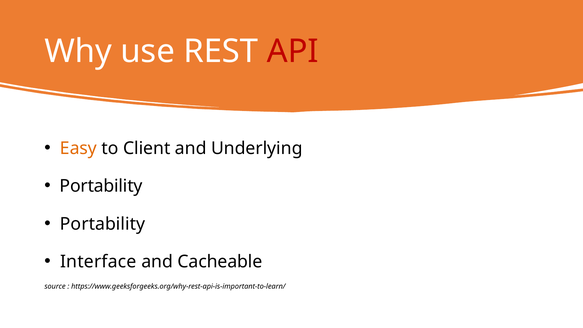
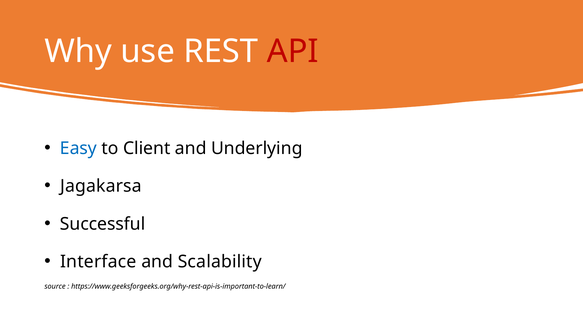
Easy colour: orange -> blue
Portability at (101, 186): Portability -> Jagakarsa
Portability at (103, 224): Portability -> Successful
Cacheable: Cacheable -> Scalability
